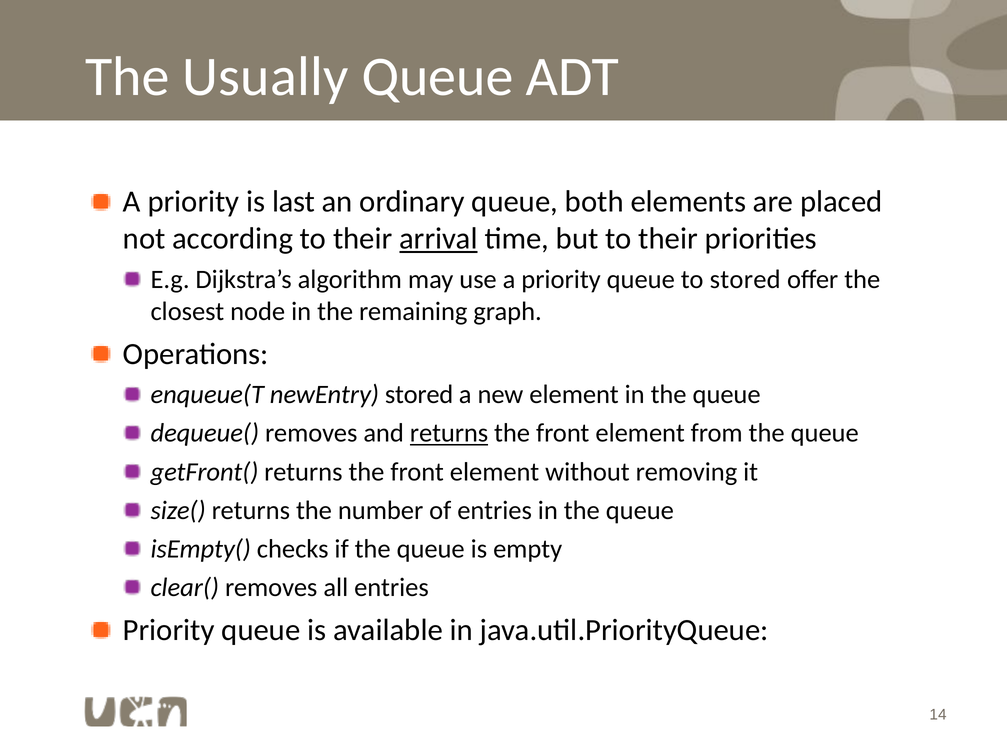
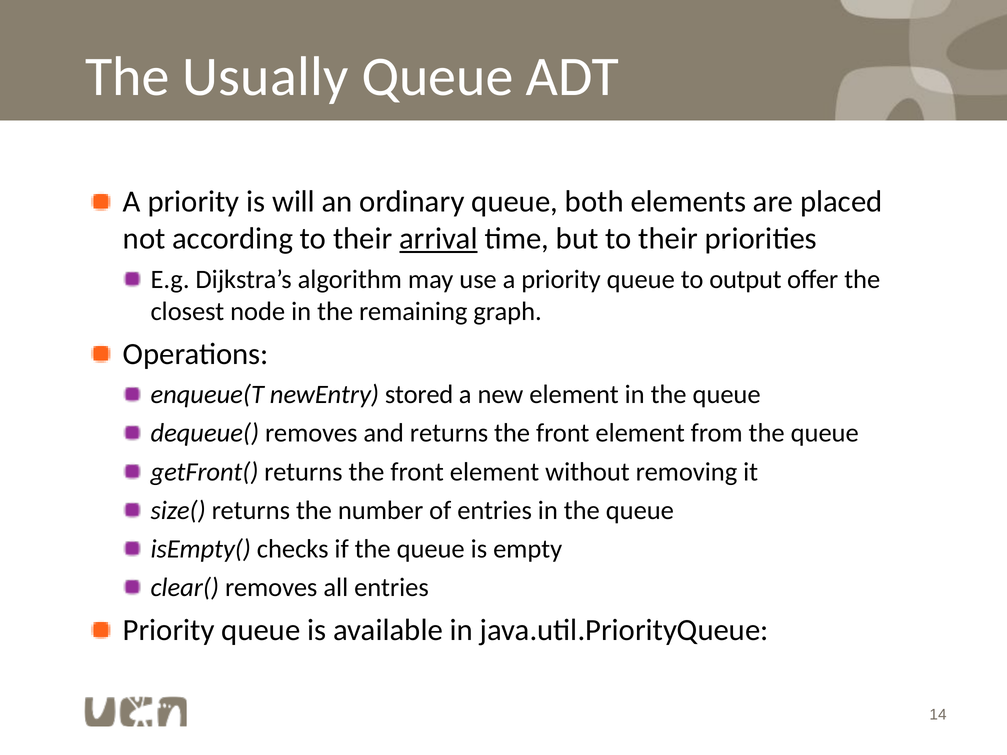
last: last -> will
to stored: stored -> output
returns at (449, 433) underline: present -> none
